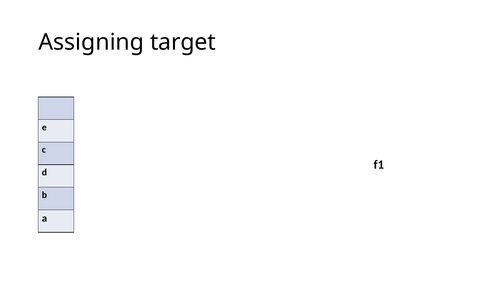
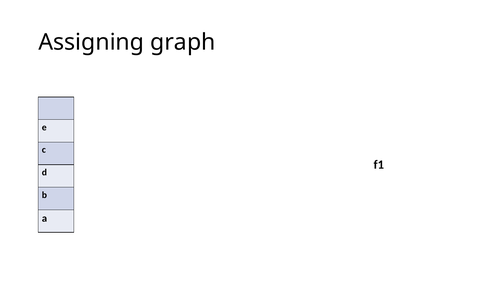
target: target -> graph
